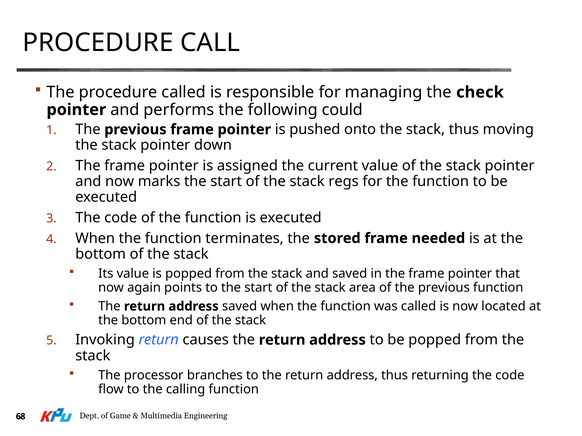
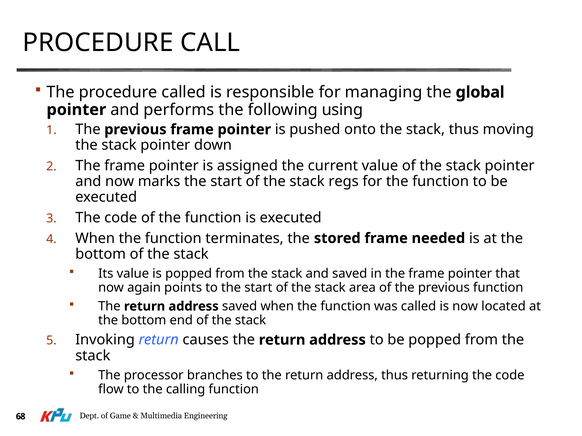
check: check -> global
could: could -> using
